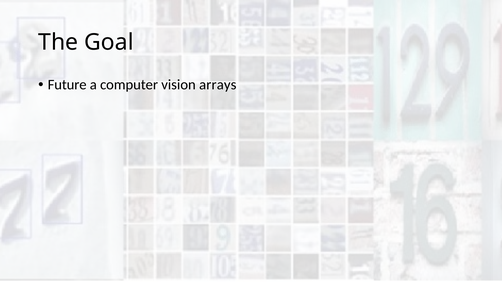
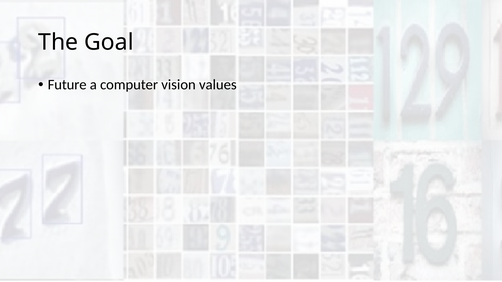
arrays: arrays -> values
